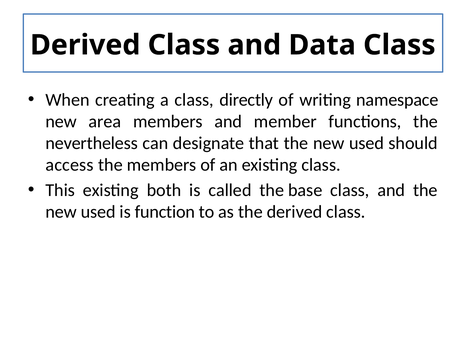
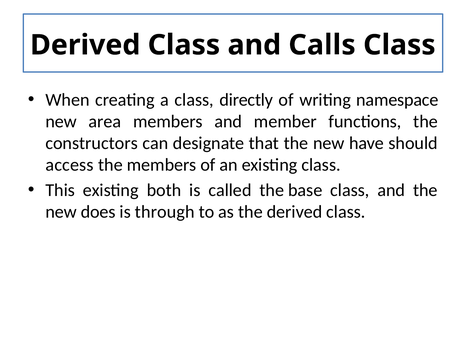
Data: Data -> Calls
nevertheless: nevertheless -> constructors
that the new used: used -> have
used at (98, 212): used -> does
function: function -> through
